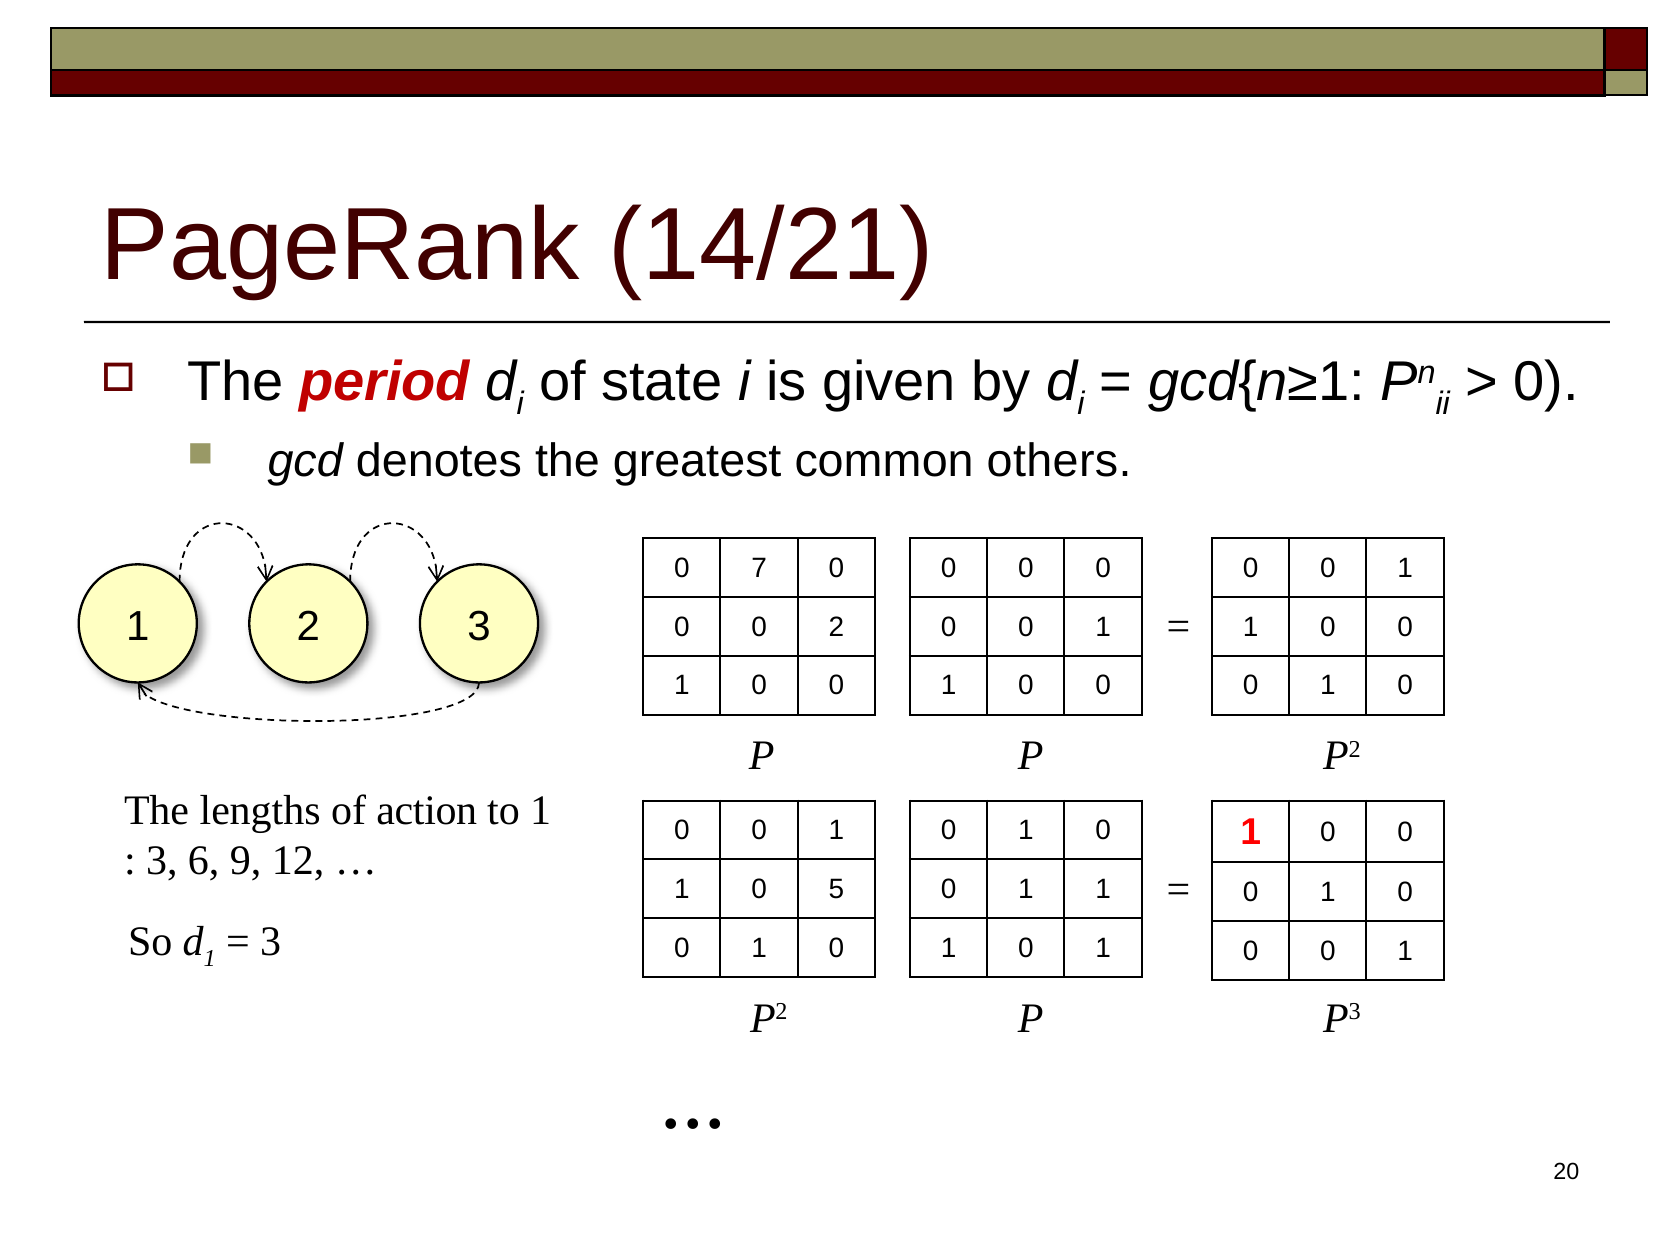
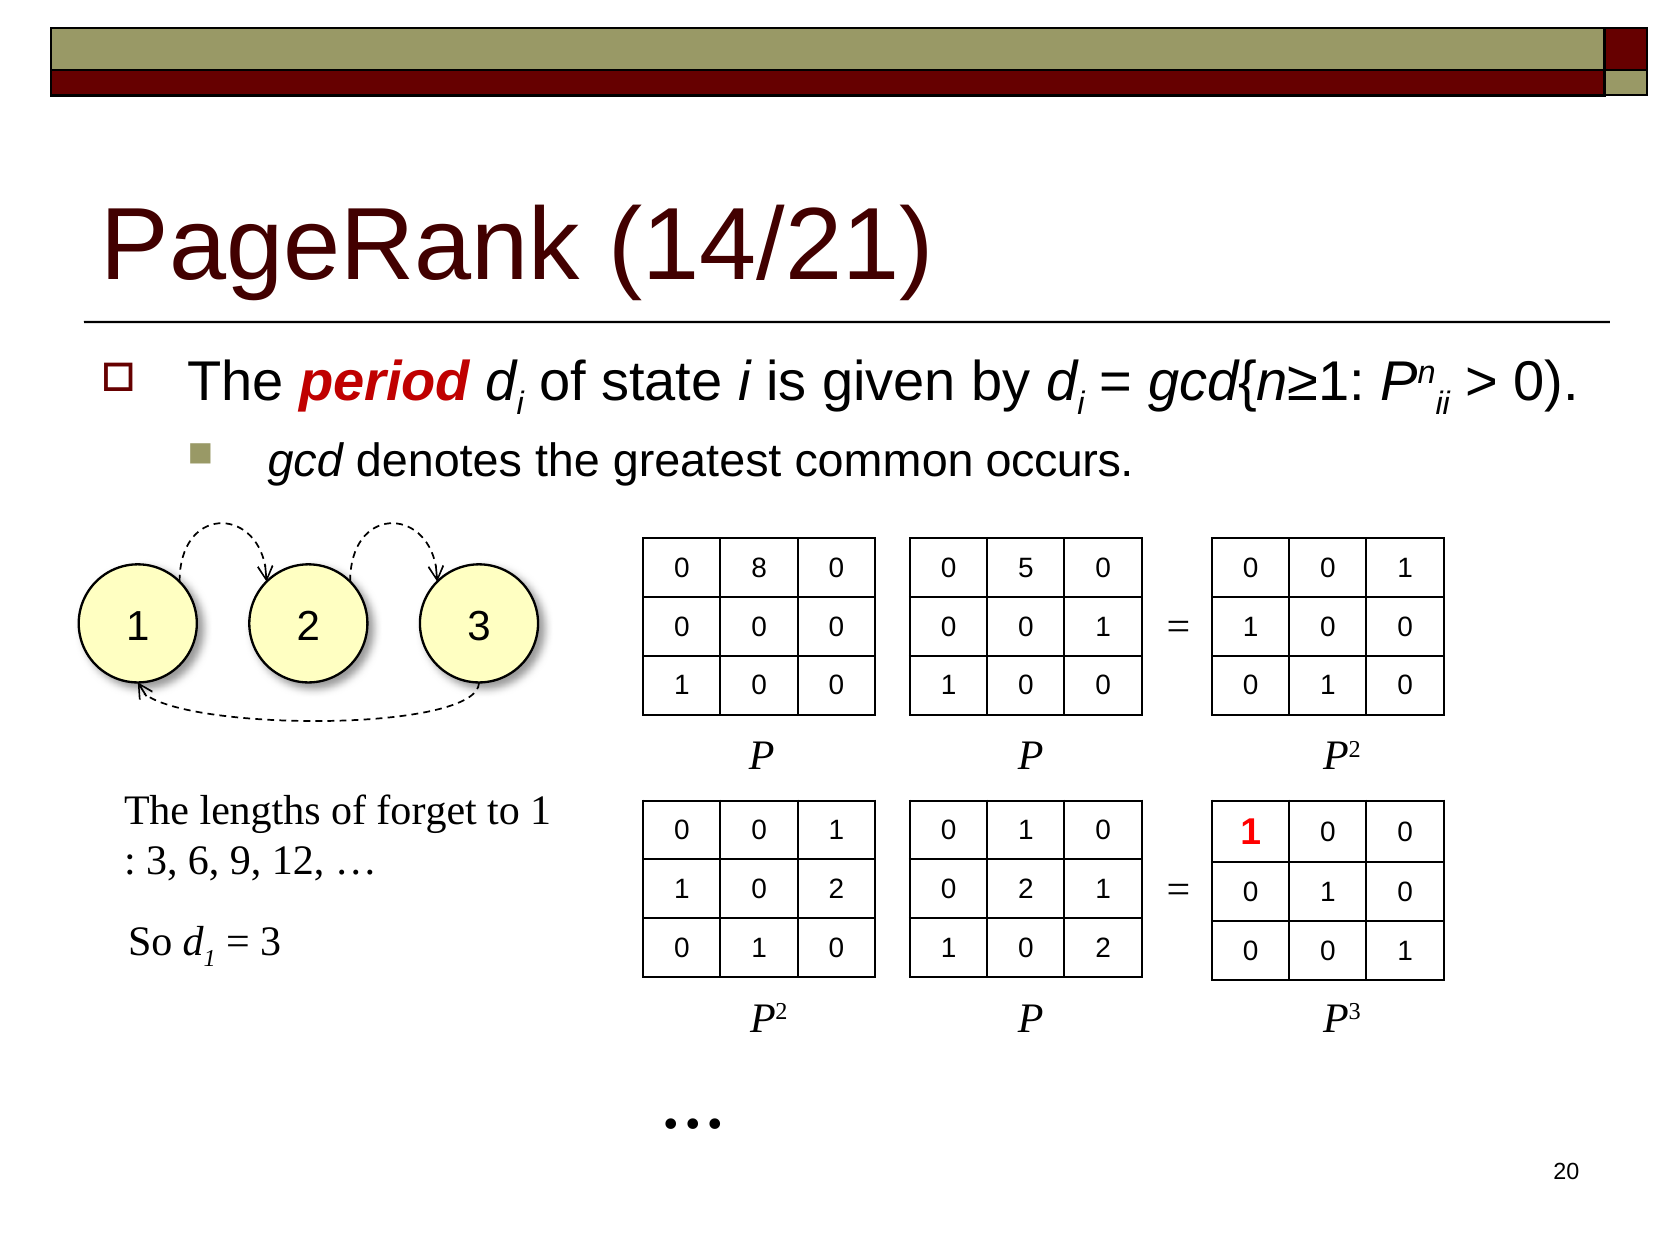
others: others -> occurs
7: 7 -> 8
0 at (1026, 568): 0 -> 5
2 at (836, 627): 2 -> 0
action: action -> forget
5 at (836, 889): 5 -> 2
1 at (1026, 889): 1 -> 2
1 at (1103, 948): 1 -> 2
